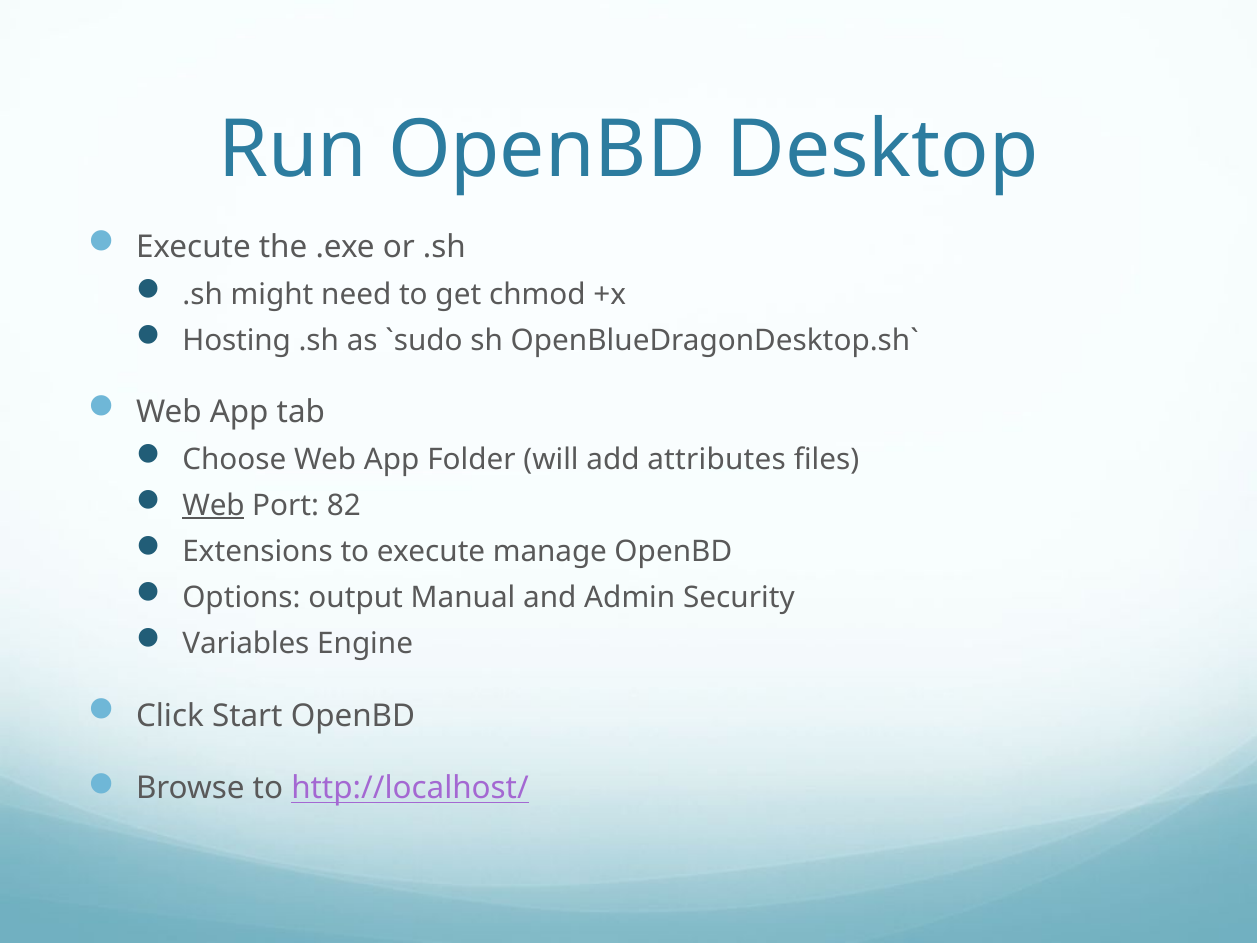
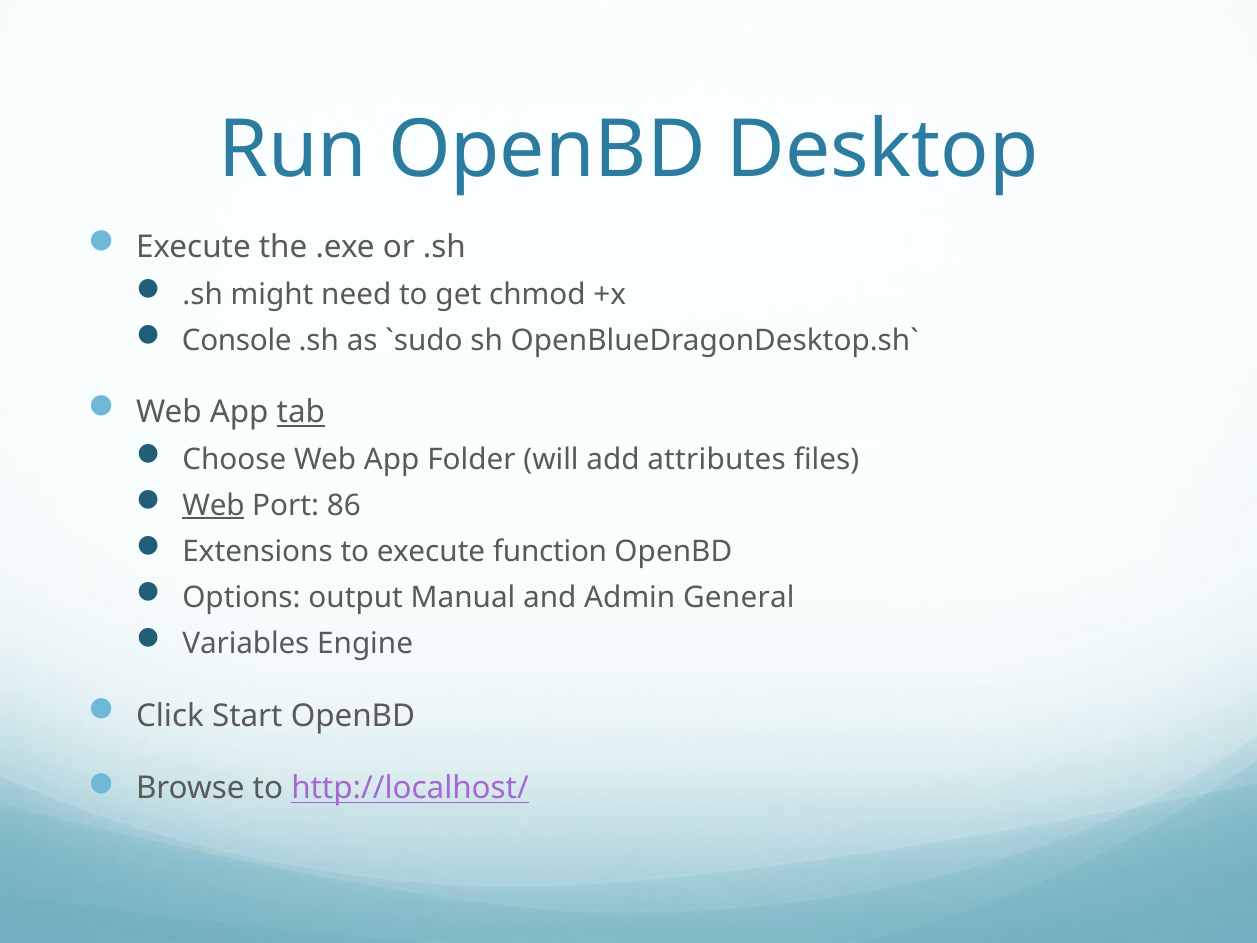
Hosting: Hosting -> Console
tab underline: none -> present
82: 82 -> 86
manage: manage -> function
Security: Security -> General
